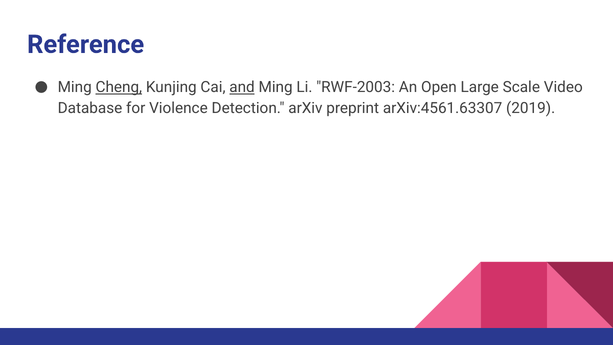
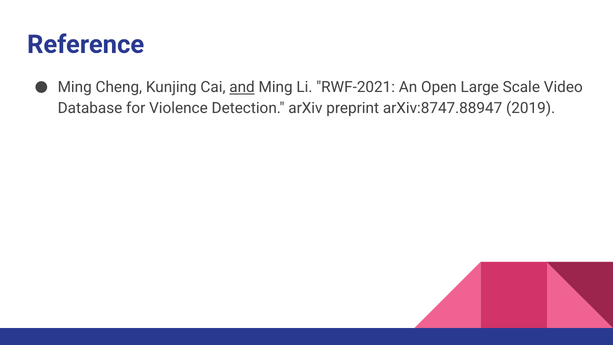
Cheng underline: present -> none
RWF-2003: RWF-2003 -> RWF-2021
arXiv:4561.63307: arXiv:4561.63307 -> arXiv:8747.88947
